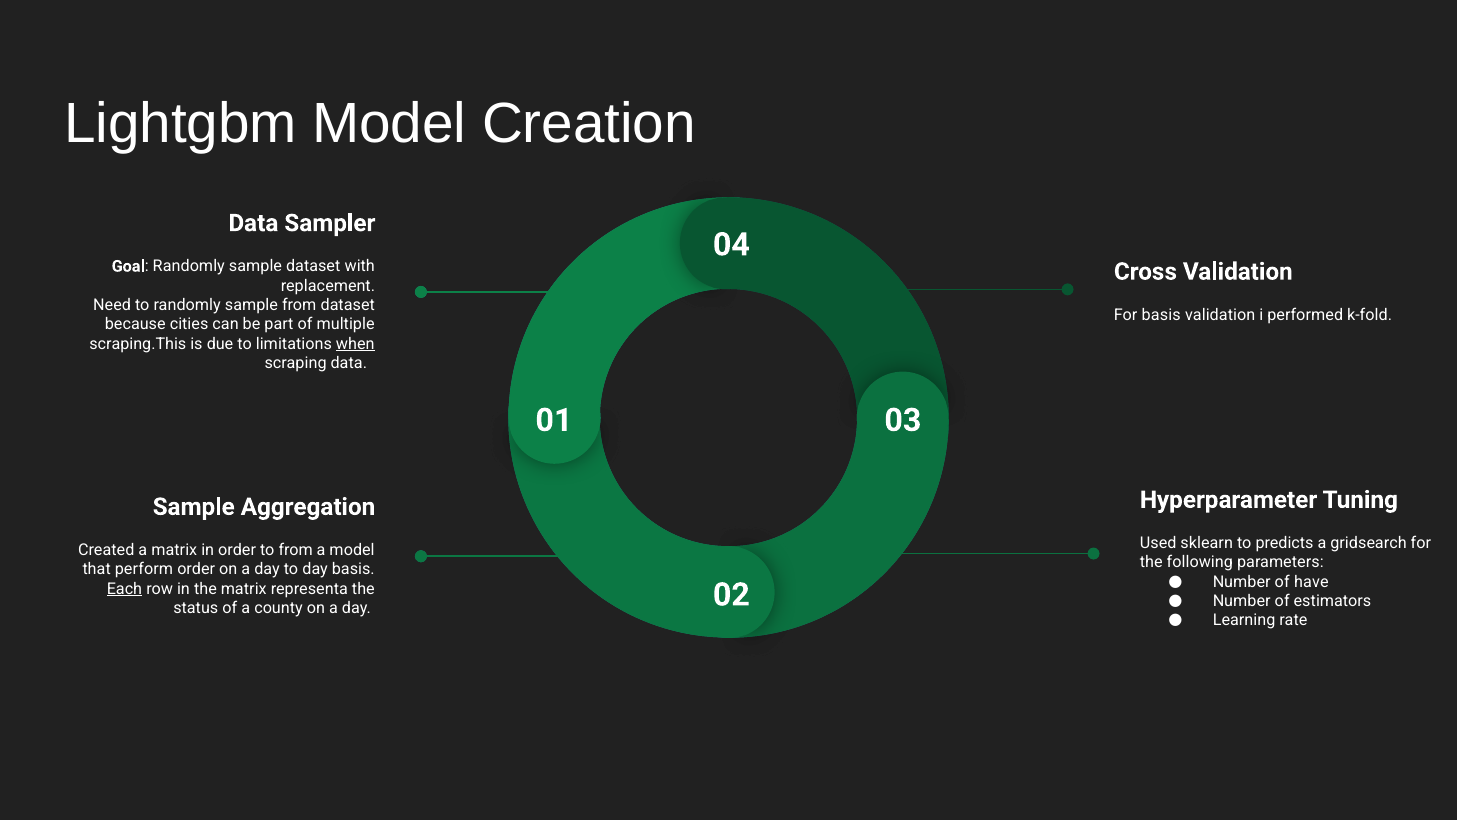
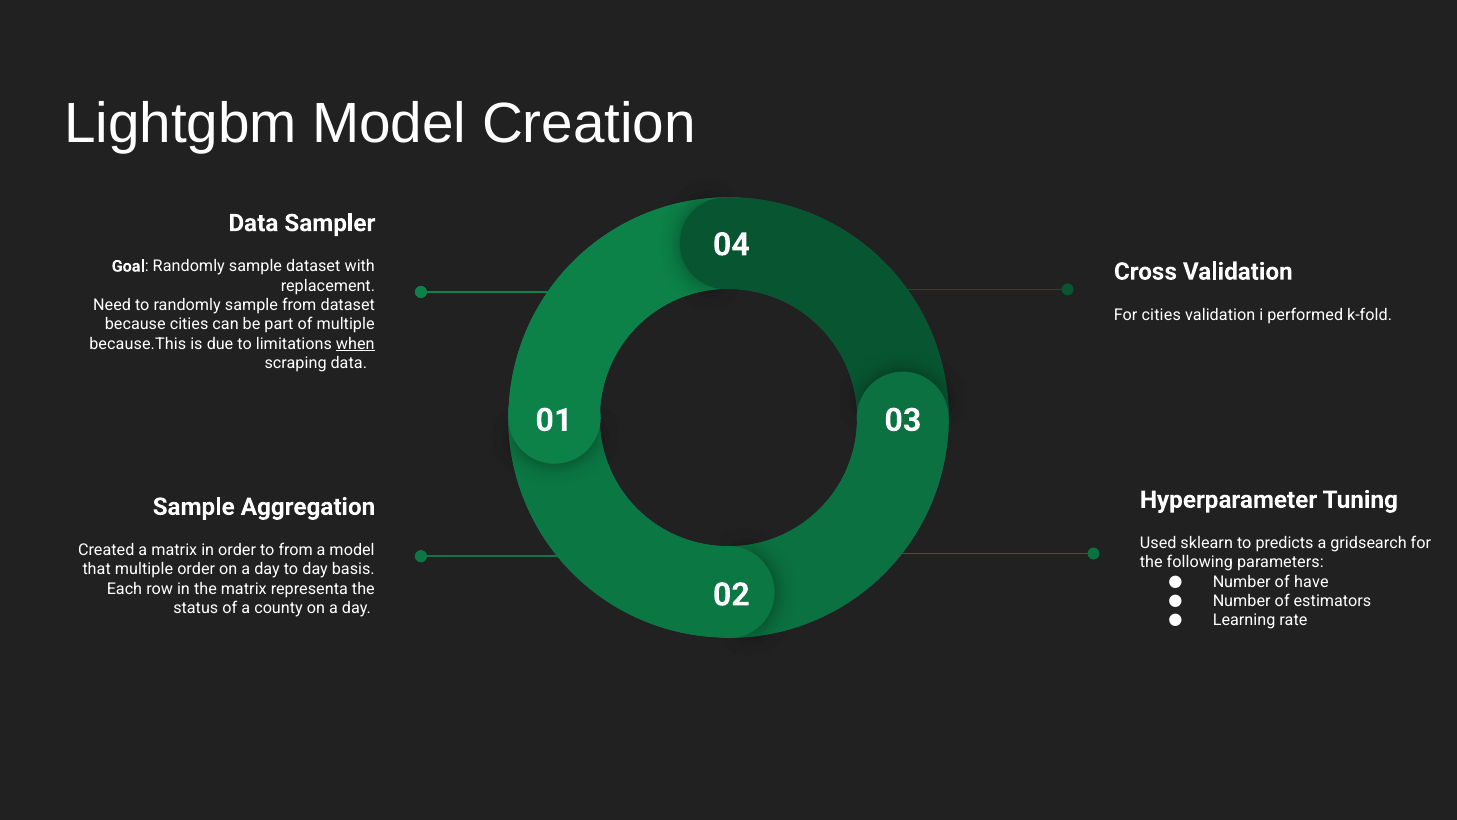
For basis: basis -> cities
scraping.This: scraping.This -> because.This
that perform: perform -> multiple
Each underline: present -> none
